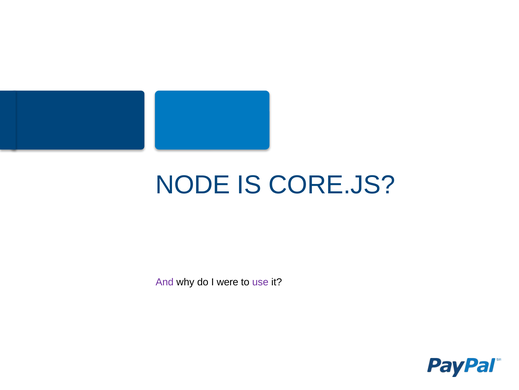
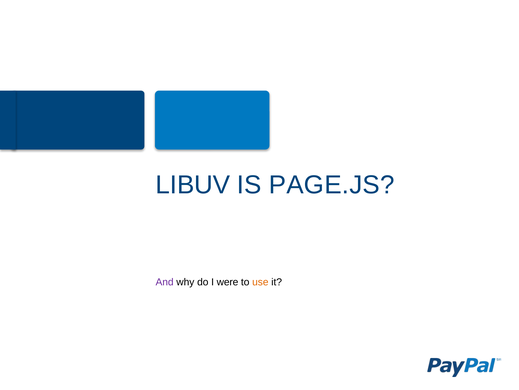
NODE: NODE -> LIBUV
CORE.JS: CORE.JS -> PAGE.JS
use colour: purple -> orange
